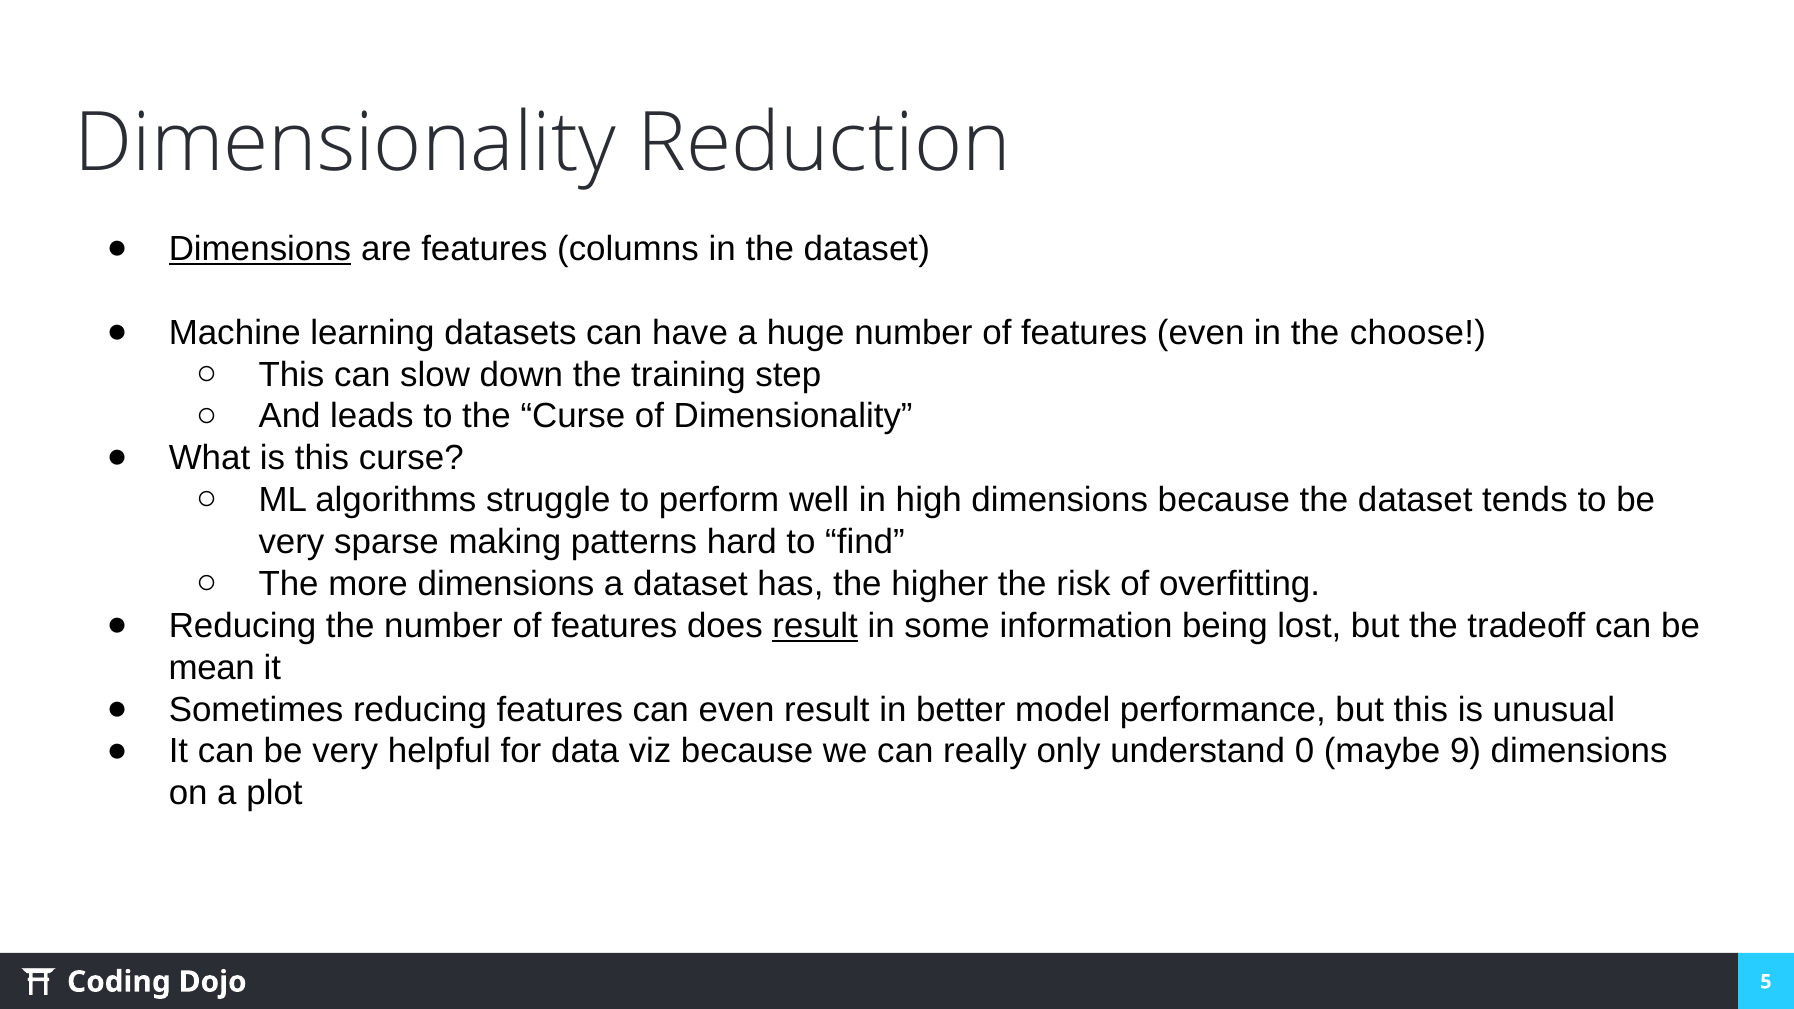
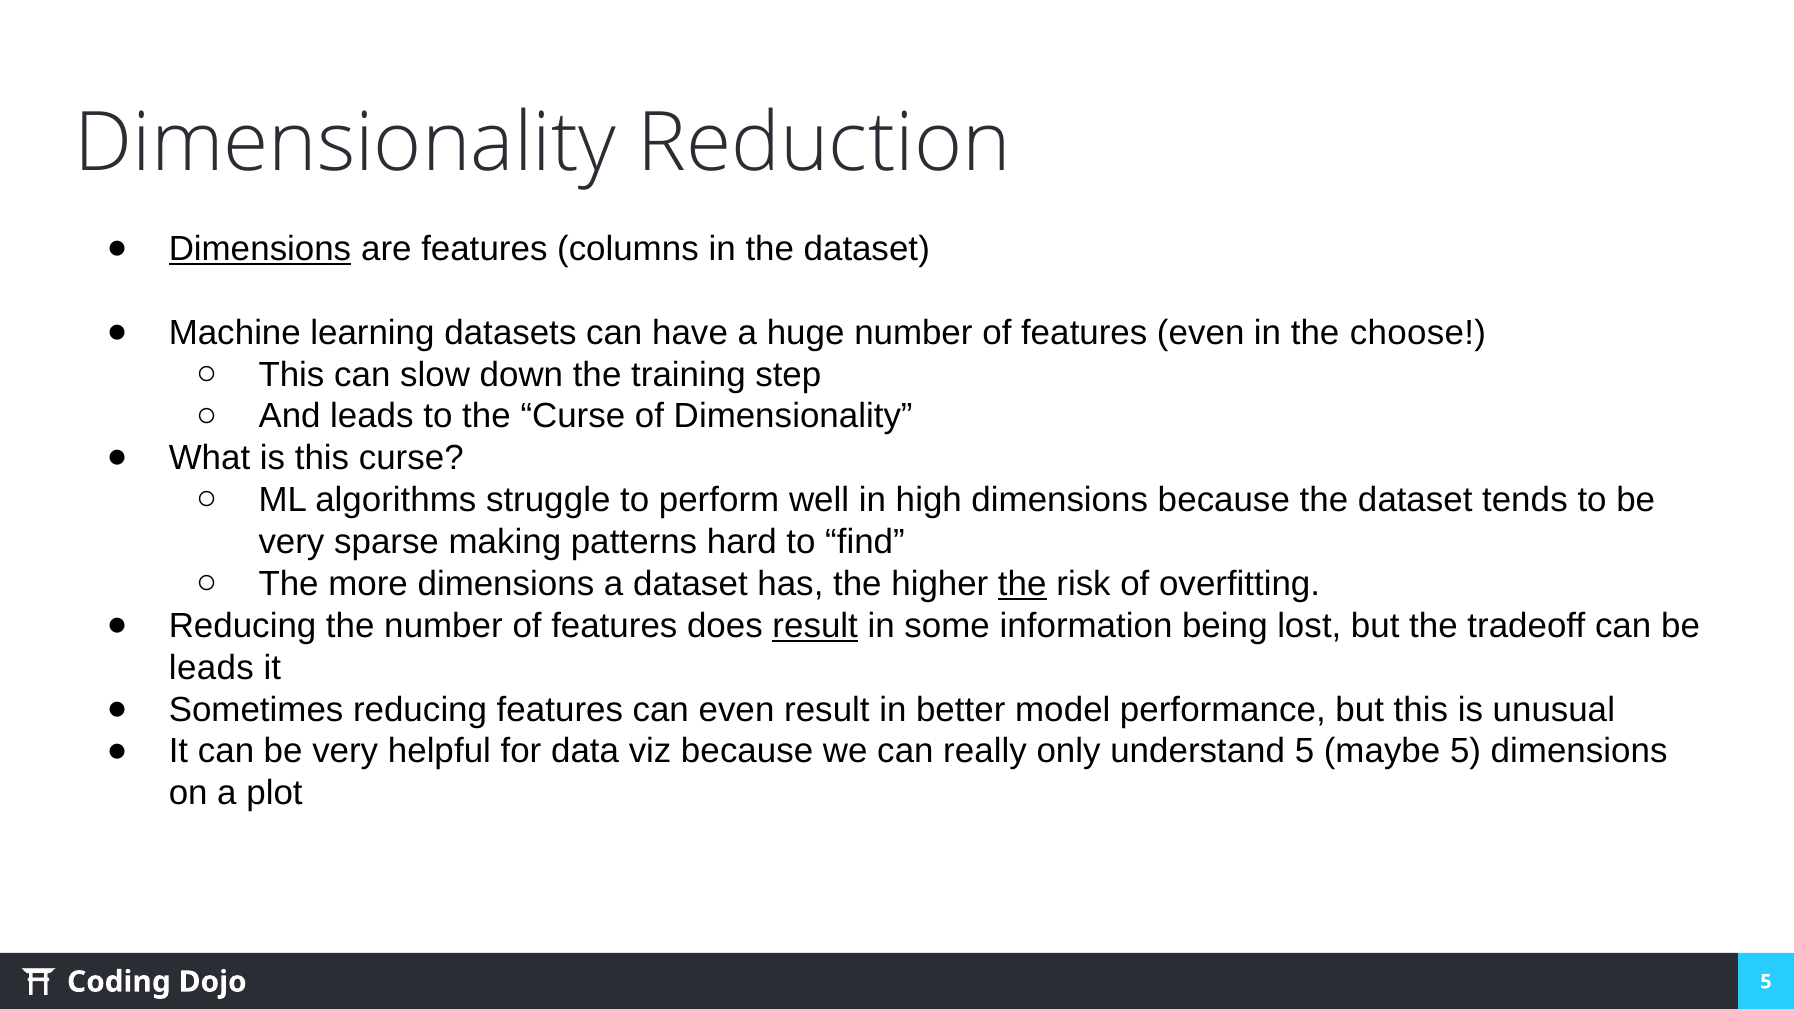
the at (1022, 584) underline: none -> present
mean at (212, 668): mean -> leads
understand 0: 0 -> 5
maybe 9: 9 -> 5
